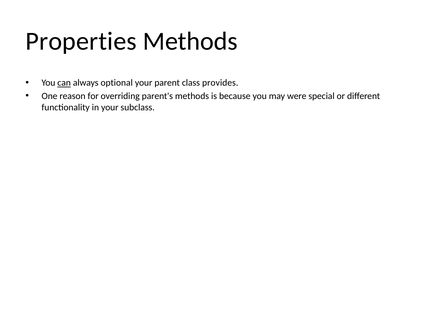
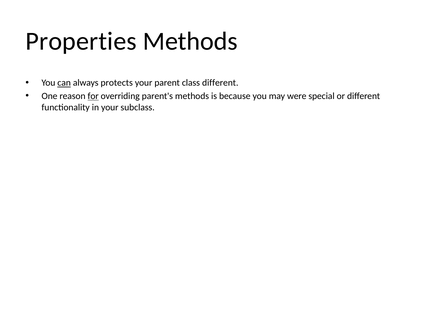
optional: optional -> protects
class provides: provides -> different
for underline: none -> present
